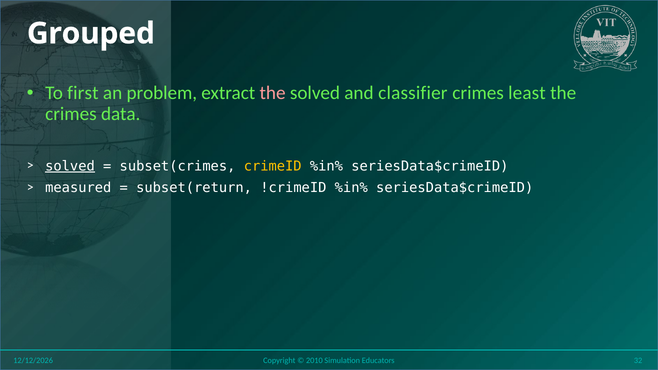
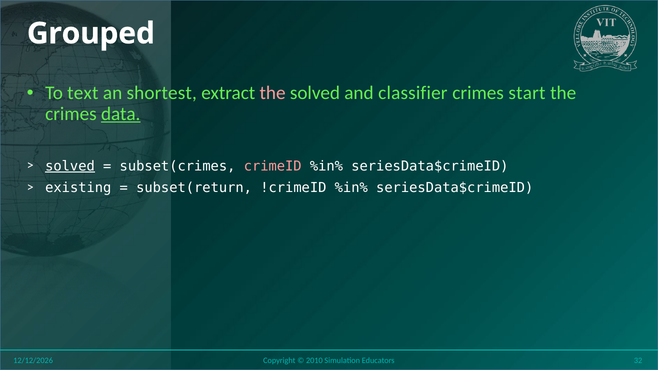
first: first -> text
problem: problem -> shortest
least: least -> start
data underline: none -> present
crimeID colour: yellow -> pink
measured: measured -> existing
